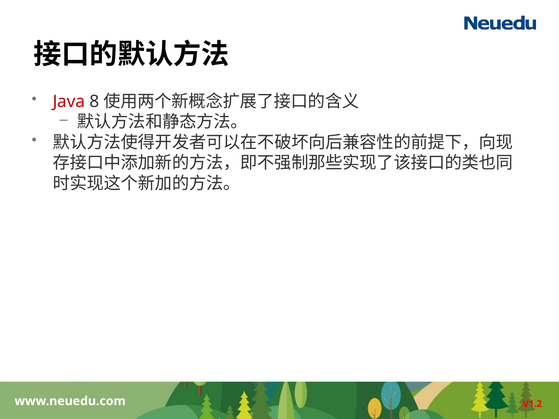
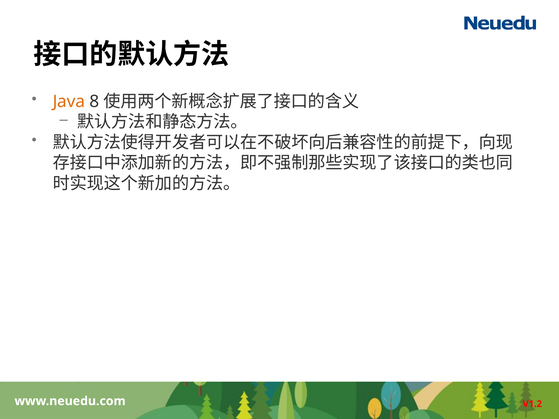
Java colour: red -> orange
